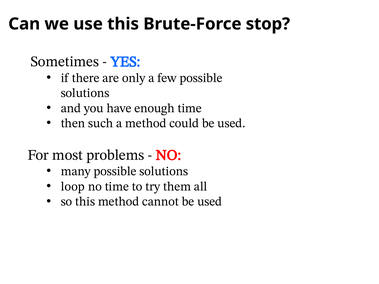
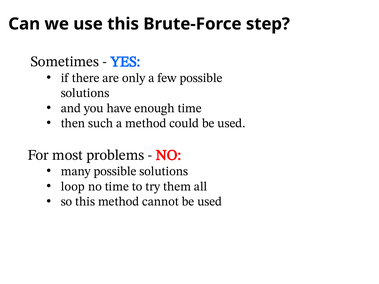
stop: stop -> step
